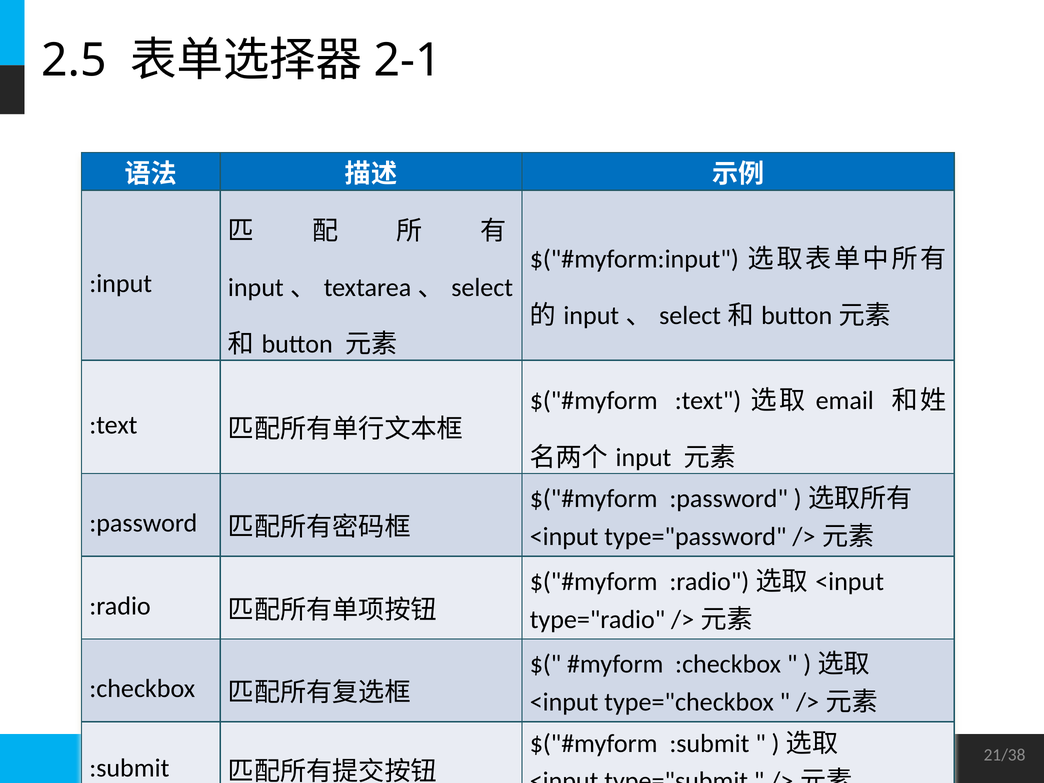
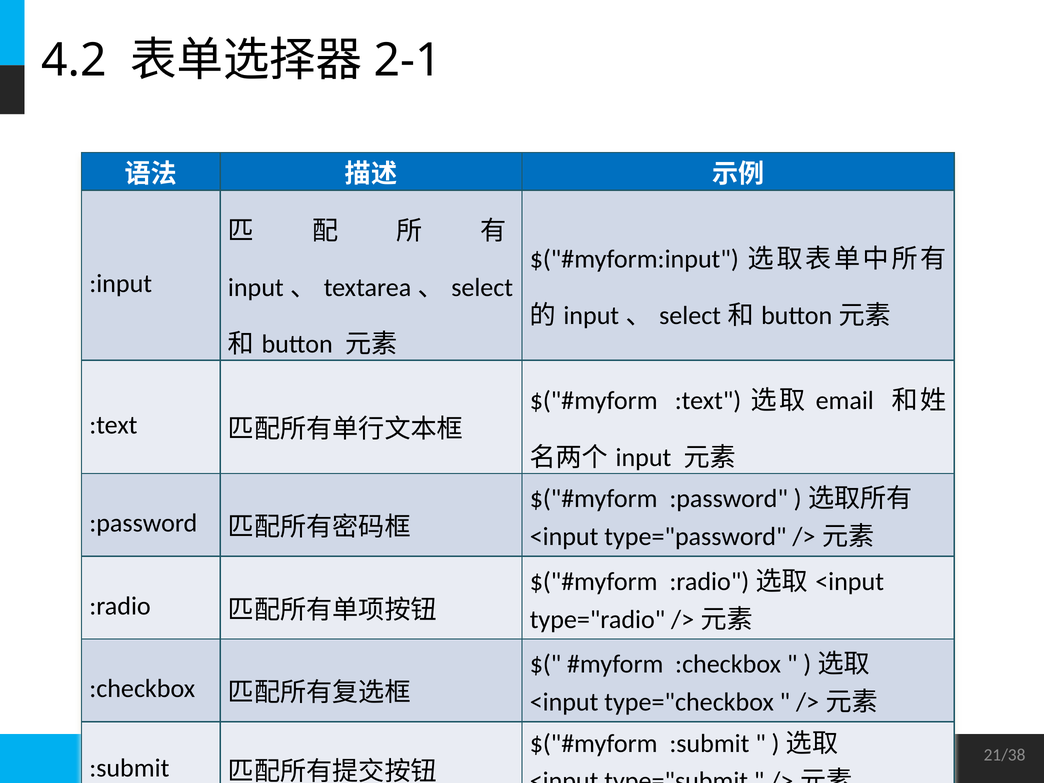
2.5: 2.5 -> 4.2
